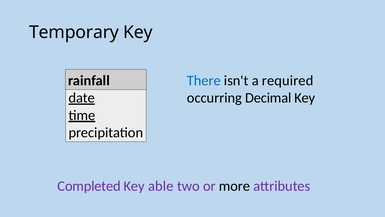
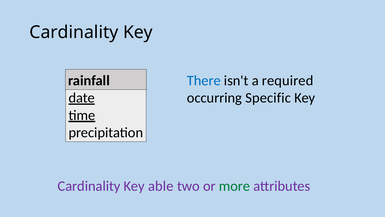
Temporary at (74, 32): Temporary -> Cardinality
Decimal: Decimal -> Specific
Completed at (89, 186): Completed -> Cardinality
more colour: black -> green
